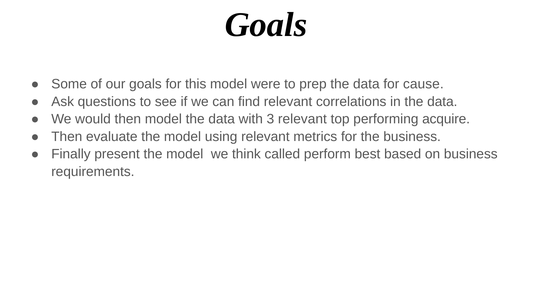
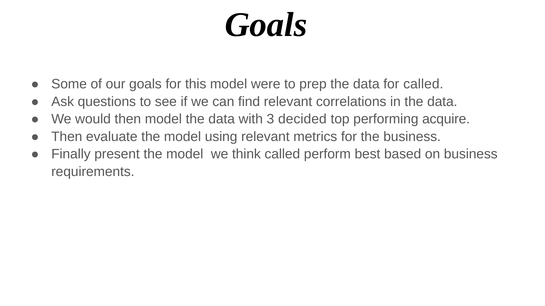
for cause: cause -> called
3 relevant: relevant -> decided
